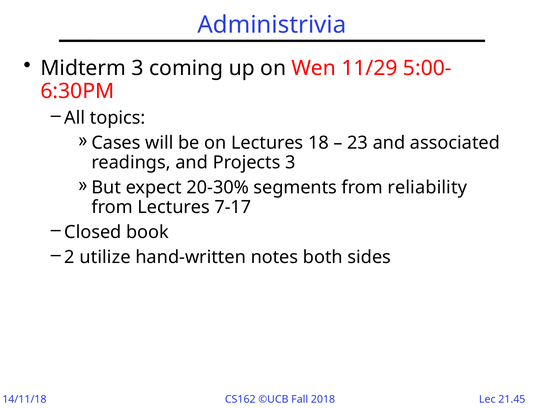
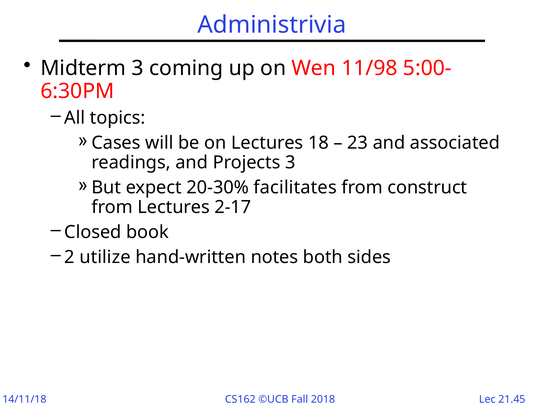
11/29: 11/29 -> 11/98
segments: segments -> facilitates
reliability: reliability -> construct
7-17: 7-17 -> 2-17
